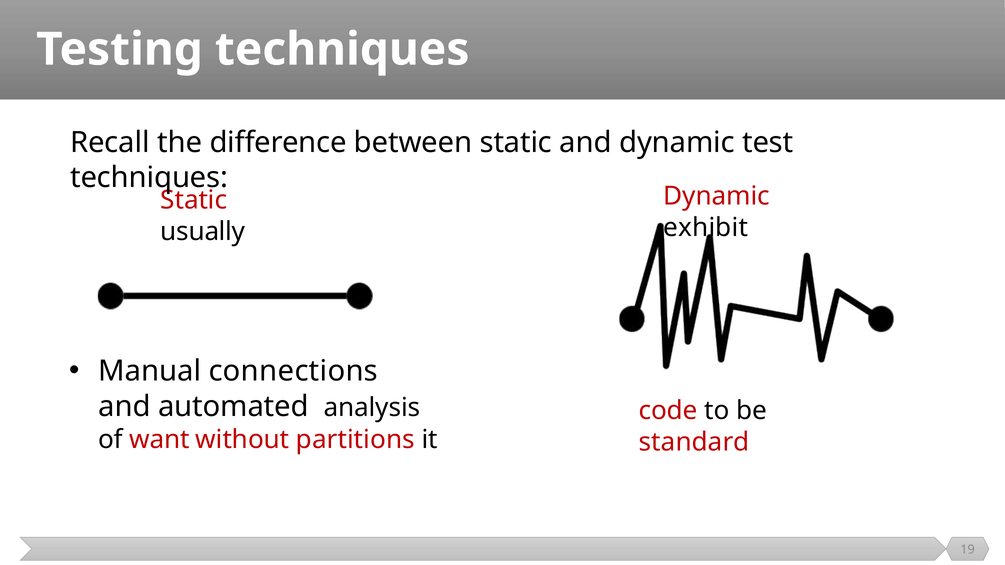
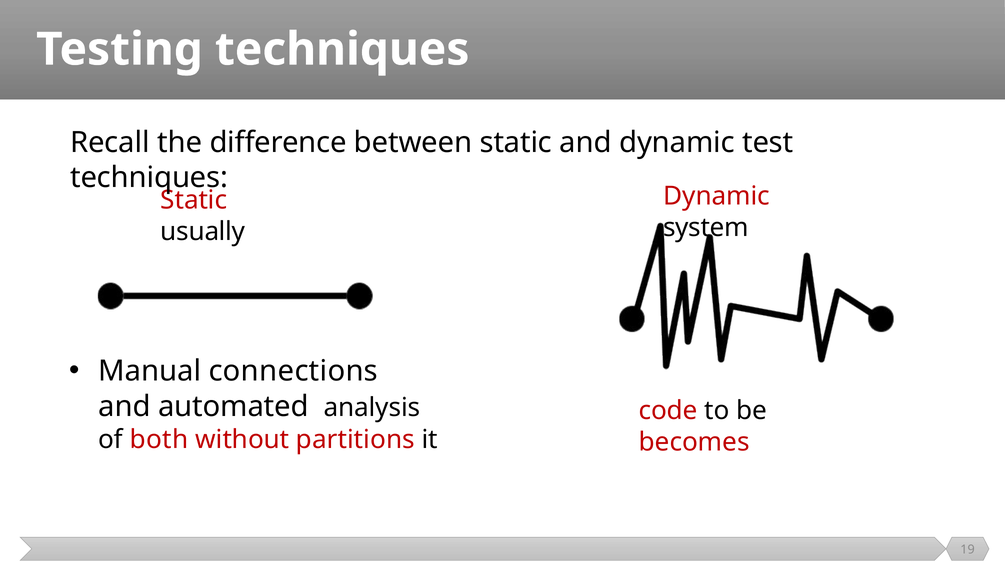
exhibit: exhibit -> system
want: want -> both
standard: standard -> becomes
